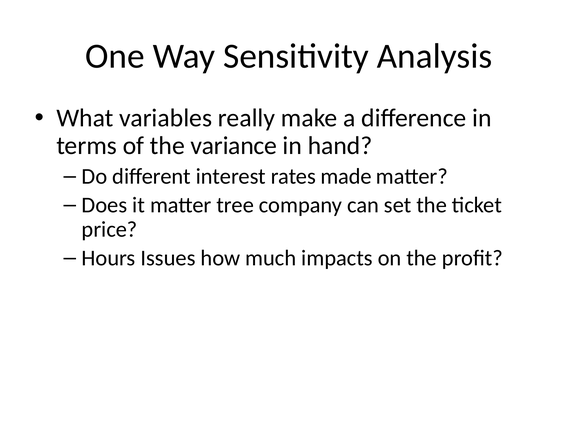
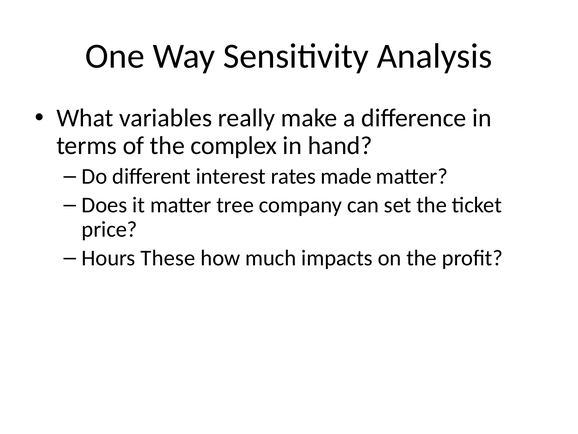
variance: variance -> complex
Issues: Issues -> These
